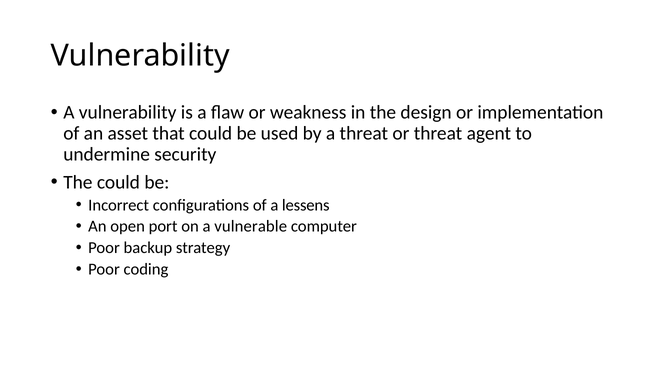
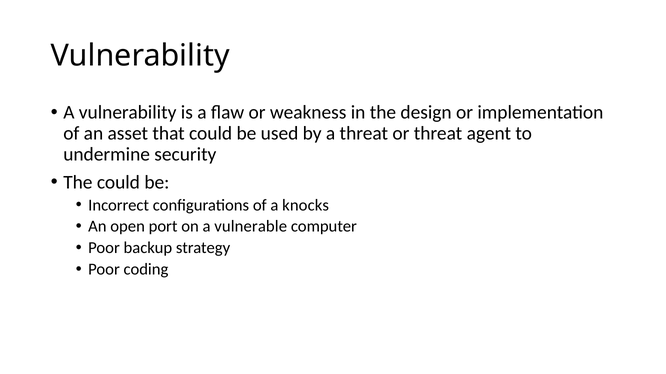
lessens: lessens -> knocks
